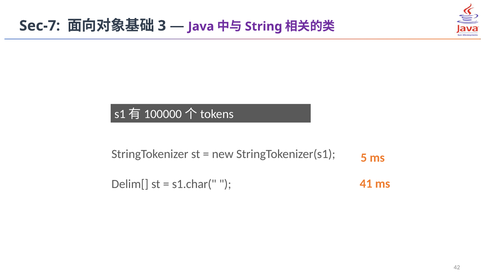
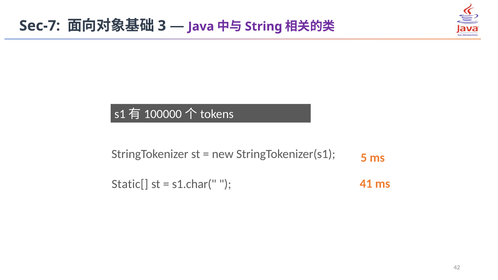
Delim[: Delim[ -> Static[
